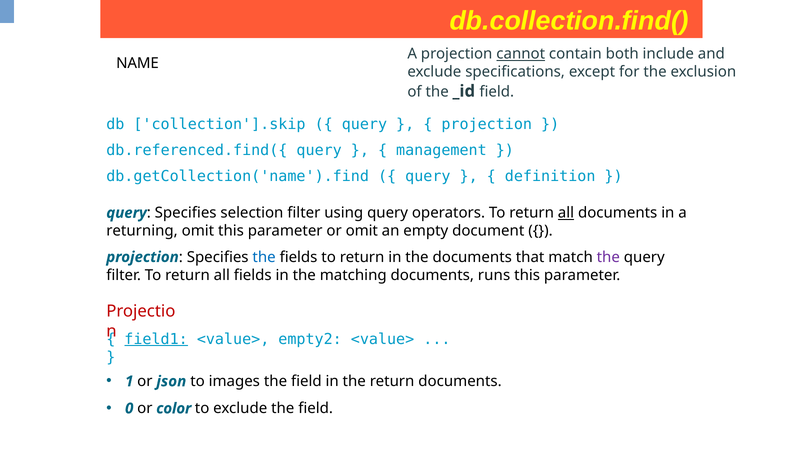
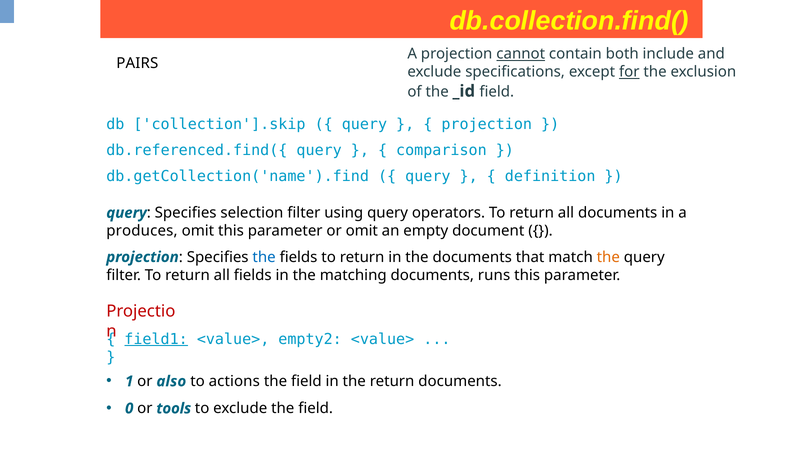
NAME: NAME -> PAIRS
for underline: none -> present
management: management -> comparison
all at (566, 213) underline: present -> none
returning: returning -> produces
the at (608, 257) colour: purple -> orange
json: json -> also
images: images -> actions
color: color -> tools
